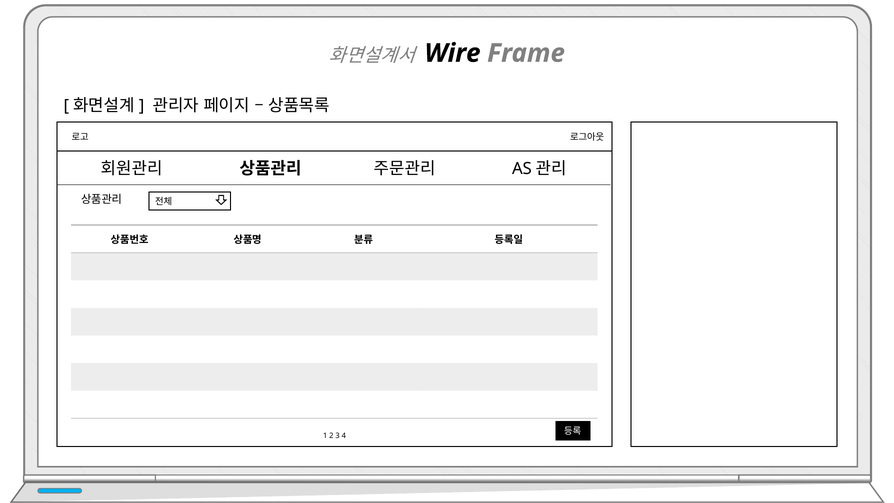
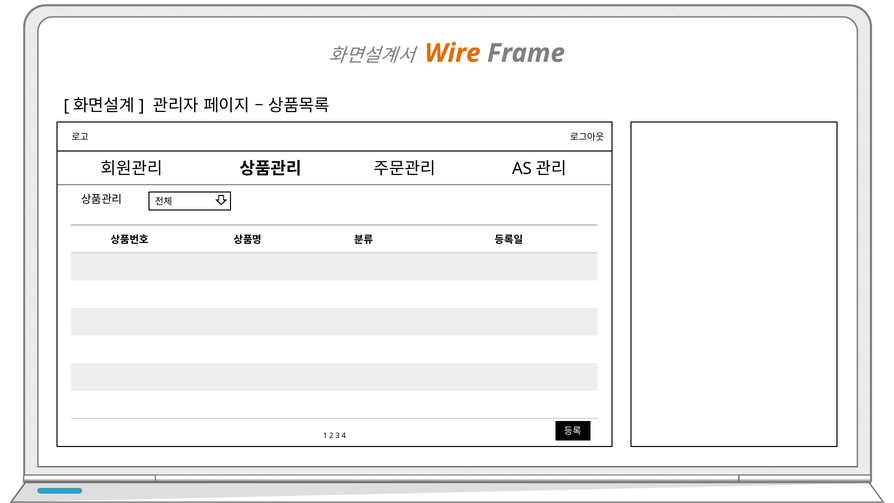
Wire colour: black -> orange
